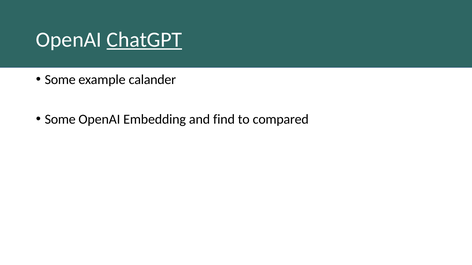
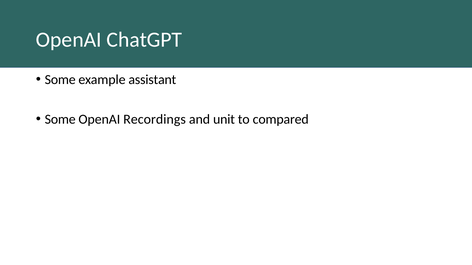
ChatGPT underline: present -> none
calander: calander -> assistant
Embedding: Embedding -> Recordings
find: find -> unit
